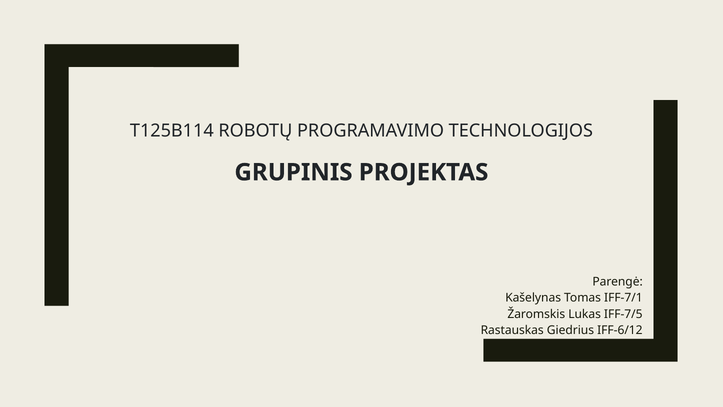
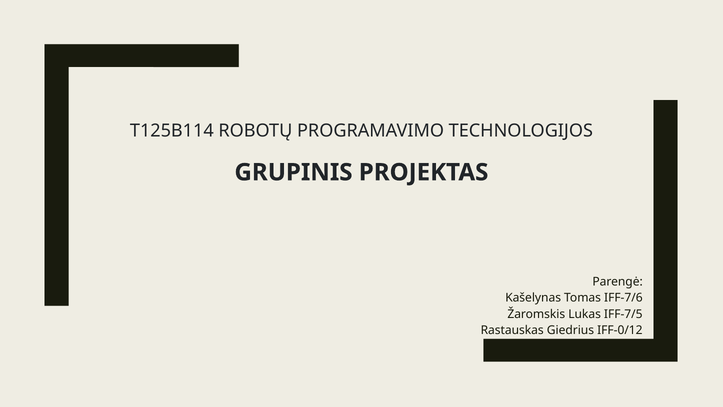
IFF-7/1: IFF-7/1 -> IFF-7/6
IFF-6/12: IFF-6/12 -> IFF-0/12
